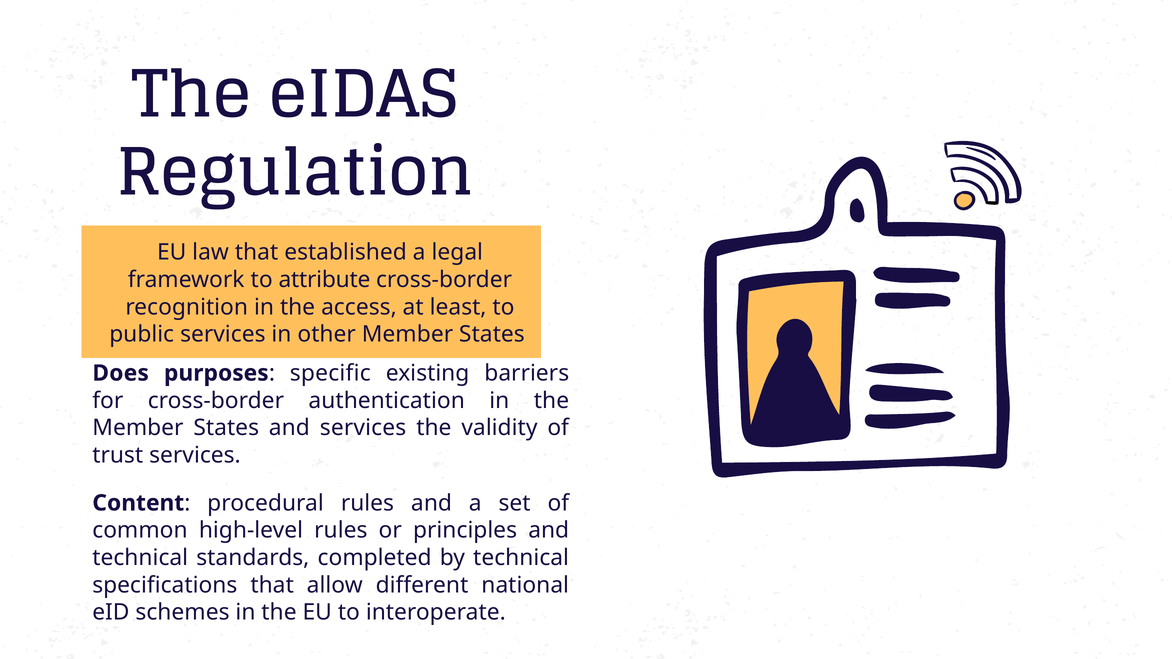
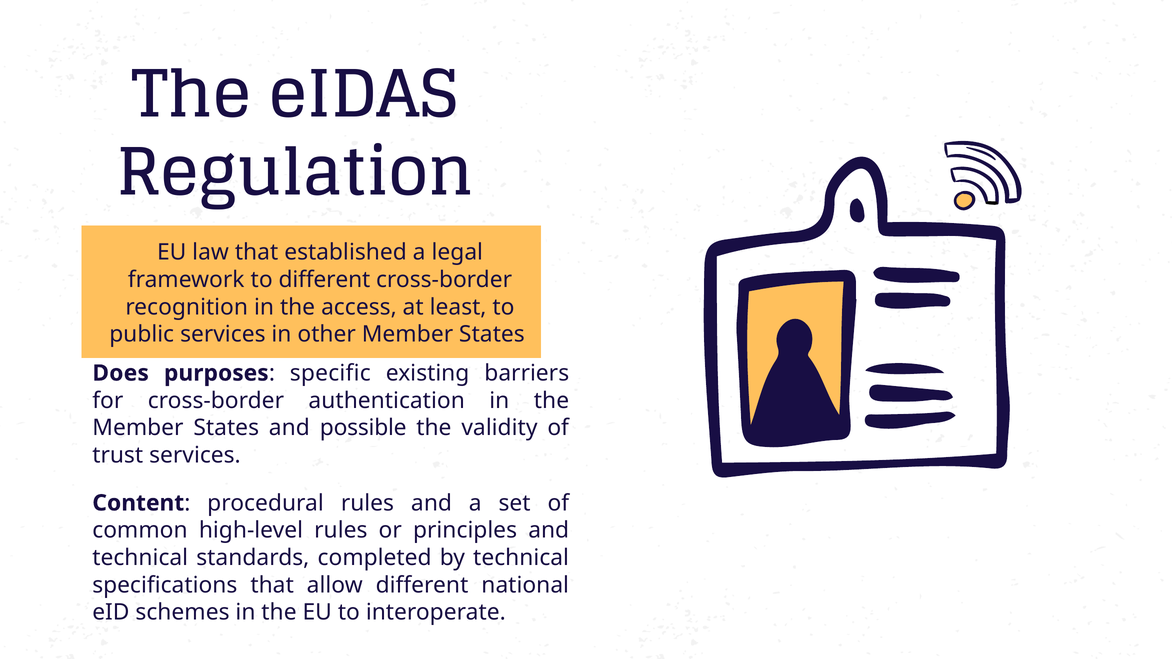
to attribute: attribute -> different
and services: services -> possible
